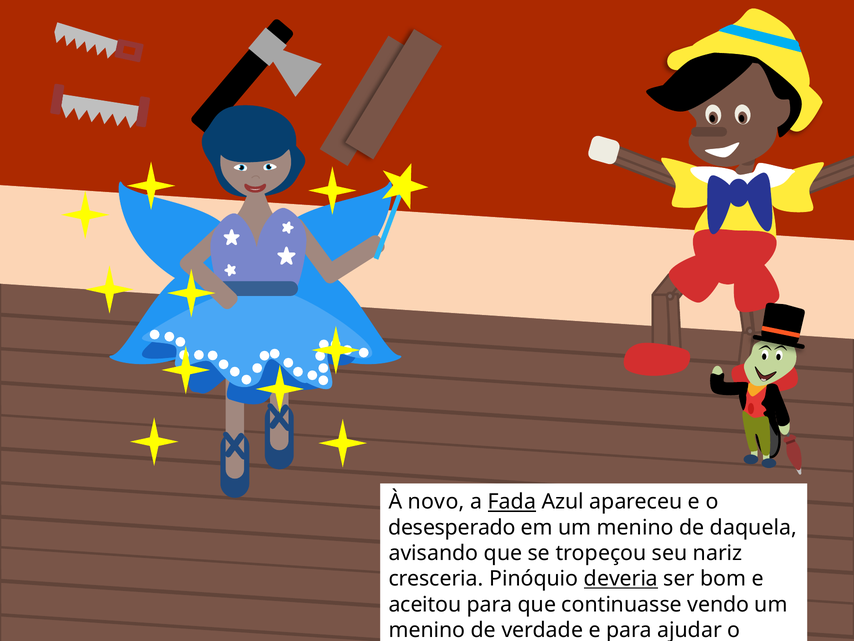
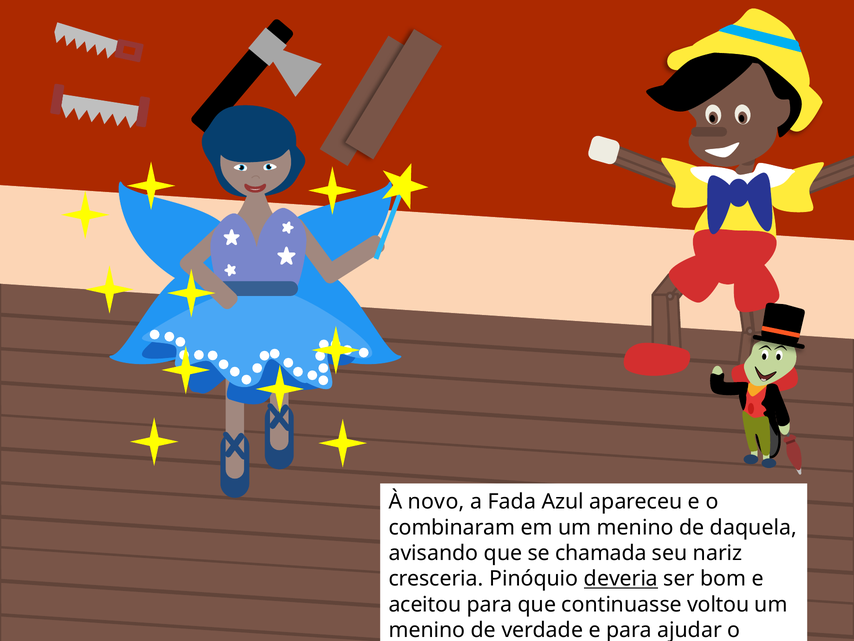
Fada at (512, 502) underline: present -> none
desesperado: desesperado -> combinaram
tropeçou: tropeçou -> chamada
vendo: vendo -> voltou
